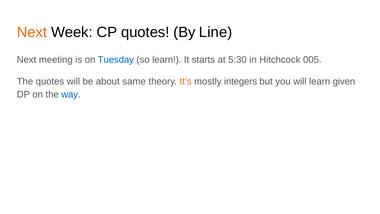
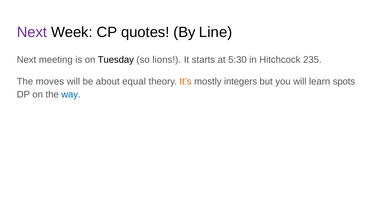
Next at (32, 32) colour: orange -> purple
Tuesday colour: blue -> black
so learn: learn -> lions
005: 005 -> 235
The quotes: quotes -> moves
same: same -> equal
given: given -> spots
